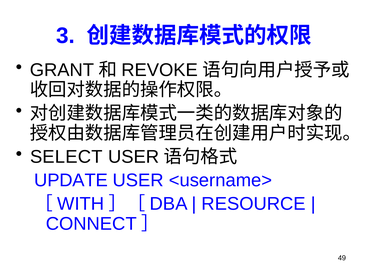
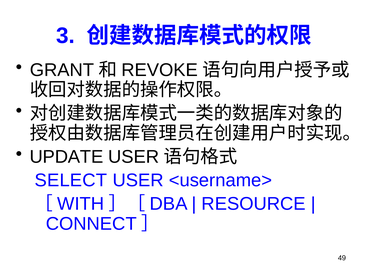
SELECT: SELECT -> UPDATE
UPDATE: UPDATE -> SELECT
